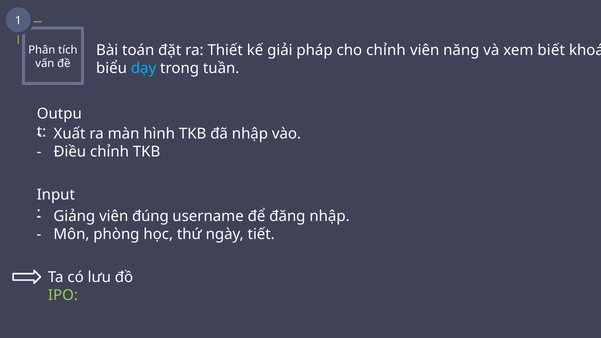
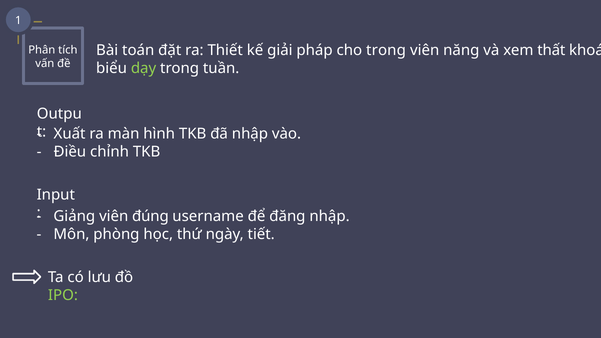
cho chỉnh: chỉnh -> trong
biết: biết -> thất
dạy colour: light blue -> light green
